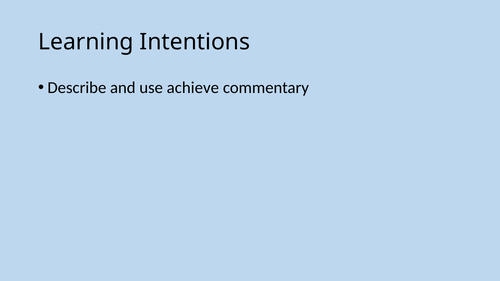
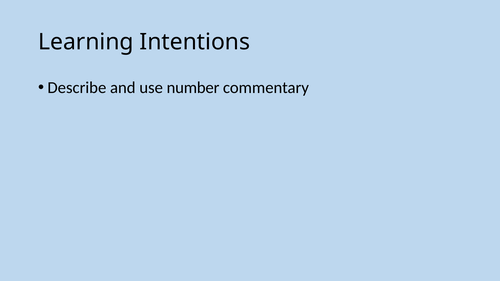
achieve: achieve -> number
